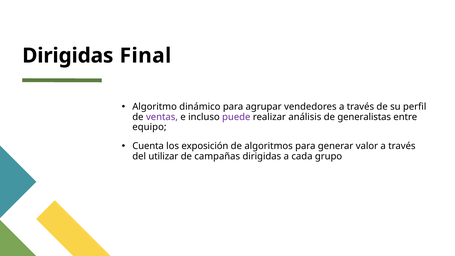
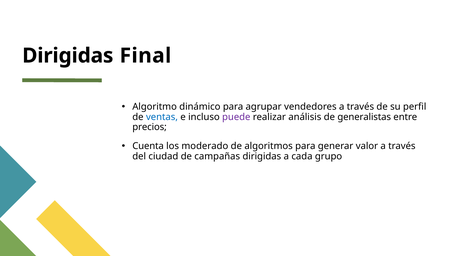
ventas colour: purple -> blue
equipo: equipo -> precios
exposición: exposición -> moderado
del utilizar: utilizar -> ciudad
